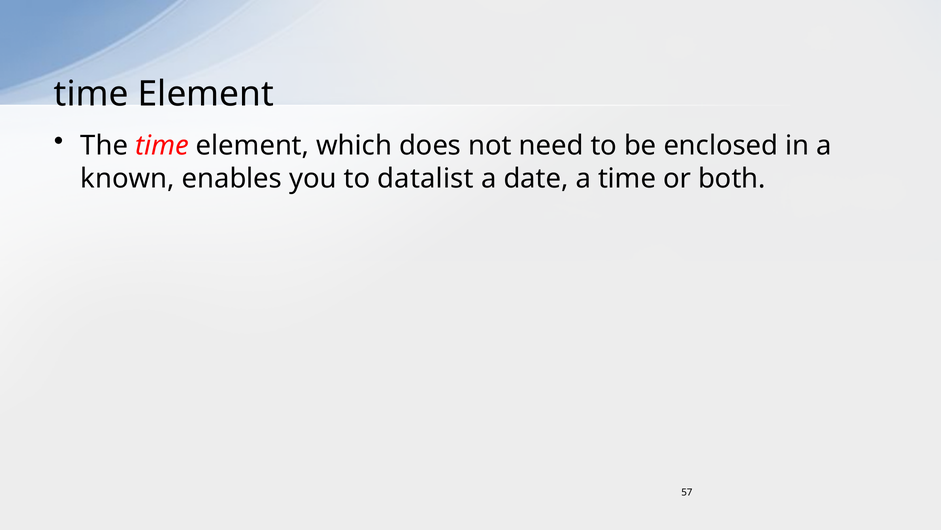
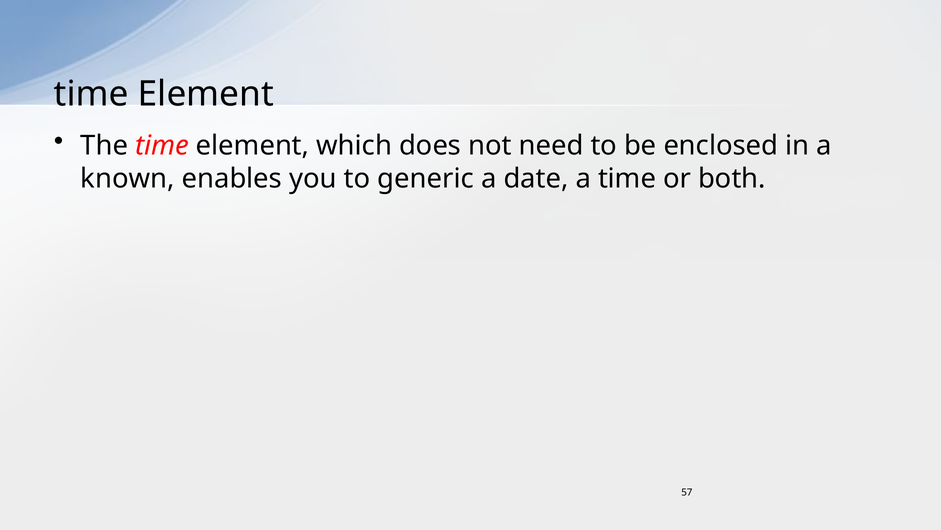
datalist: datalist -> generic
